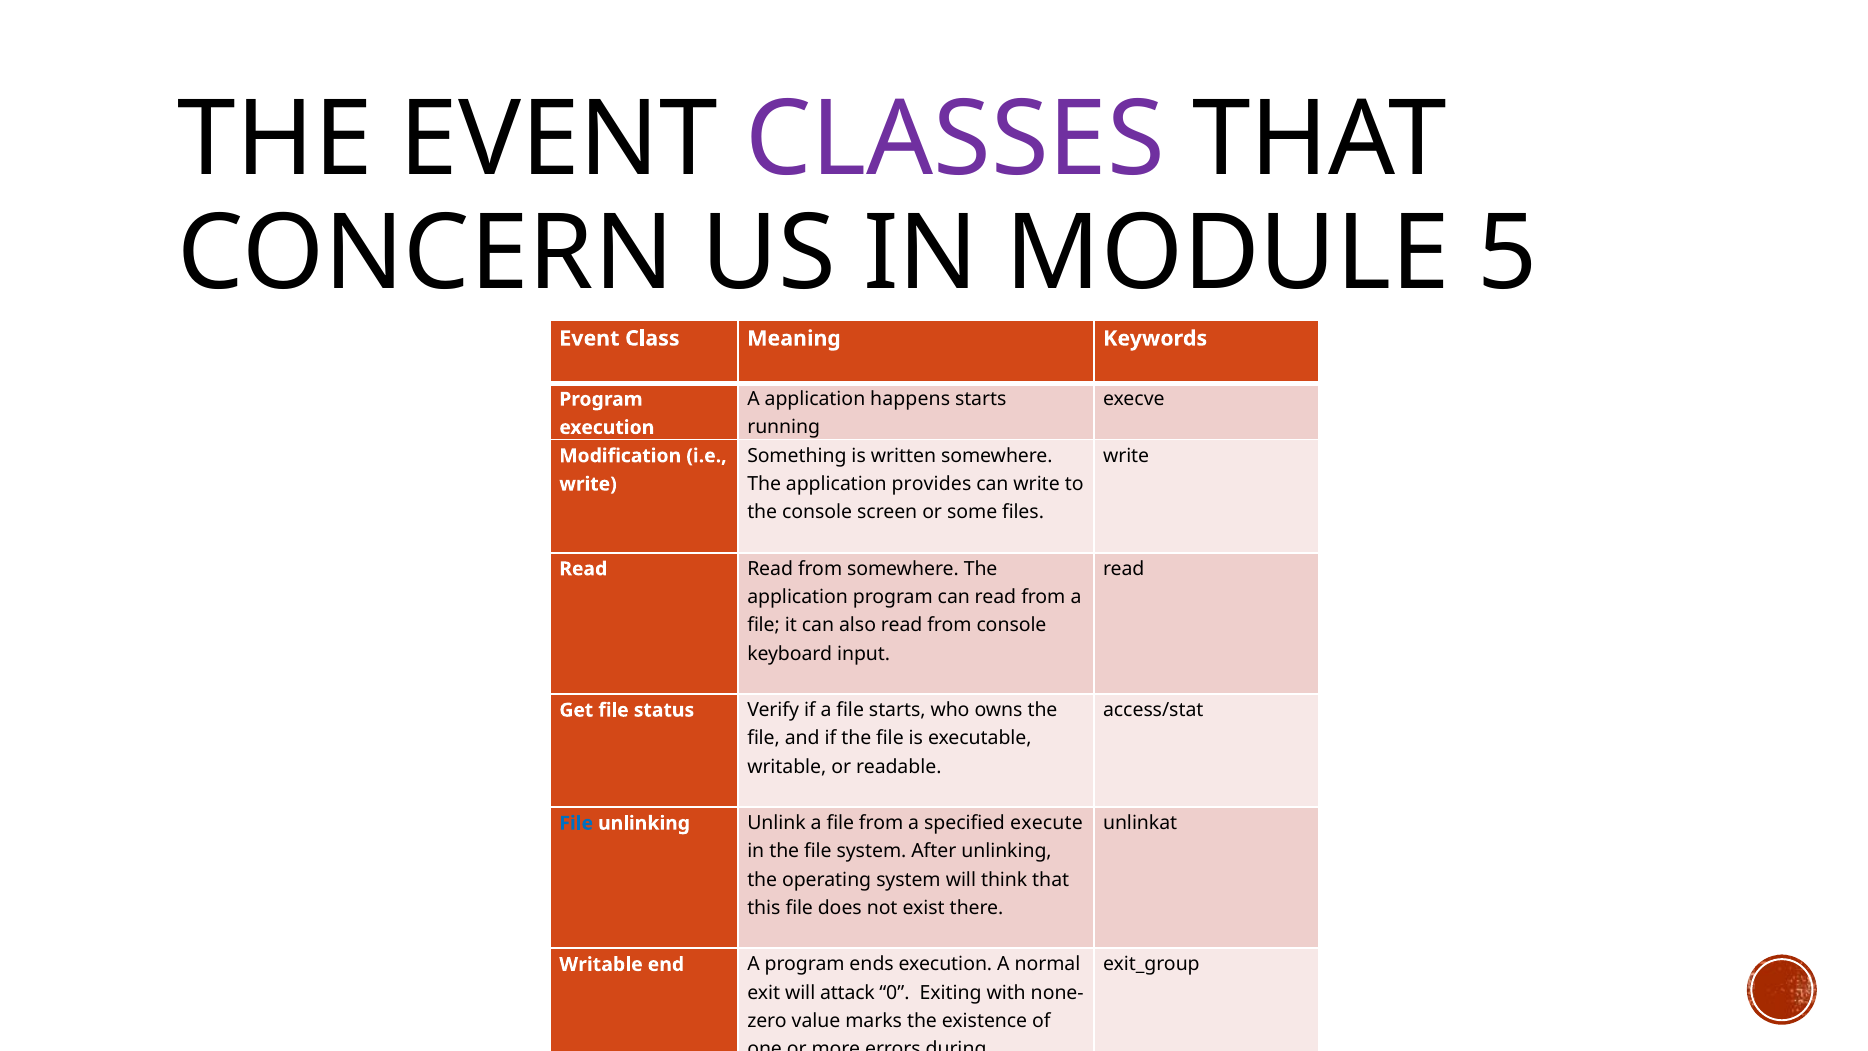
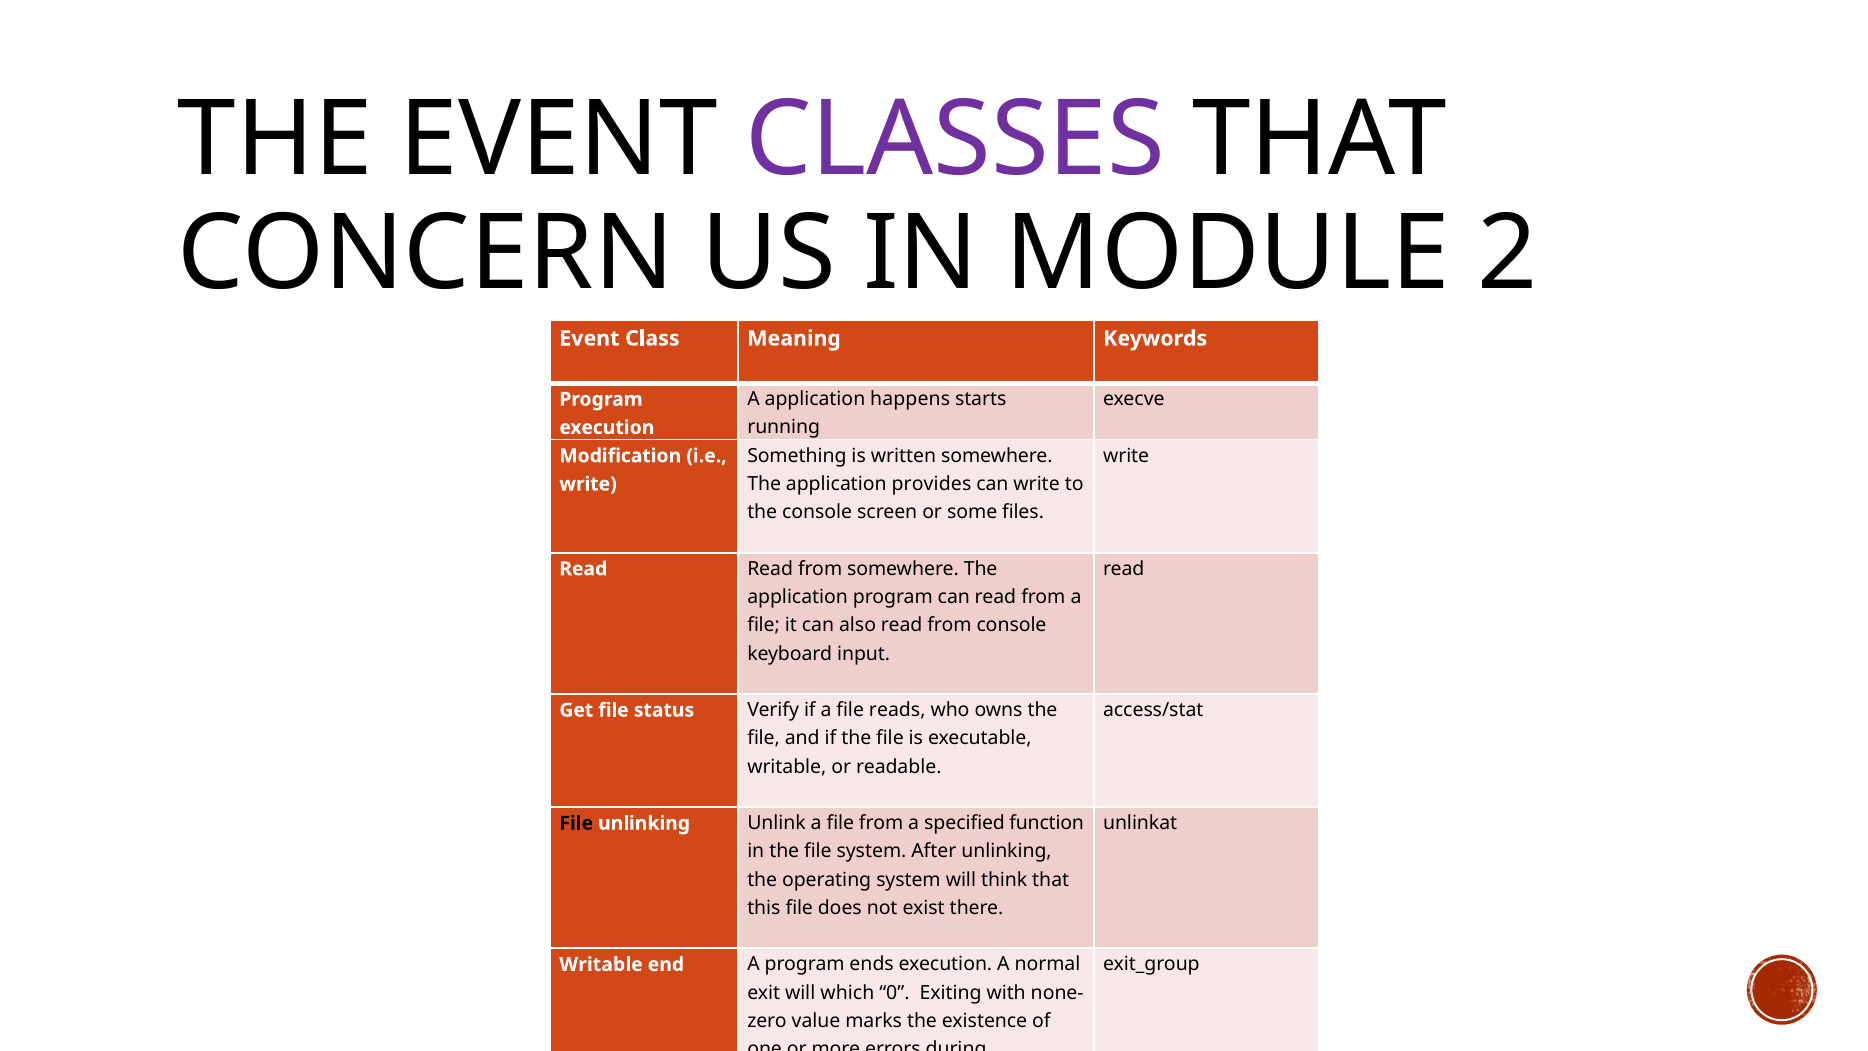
5: 5 -> 2
file starts: starts -> reads
File at (576, 823) colour: blue -> black
execute: execute -> function
attack: attack -> which
